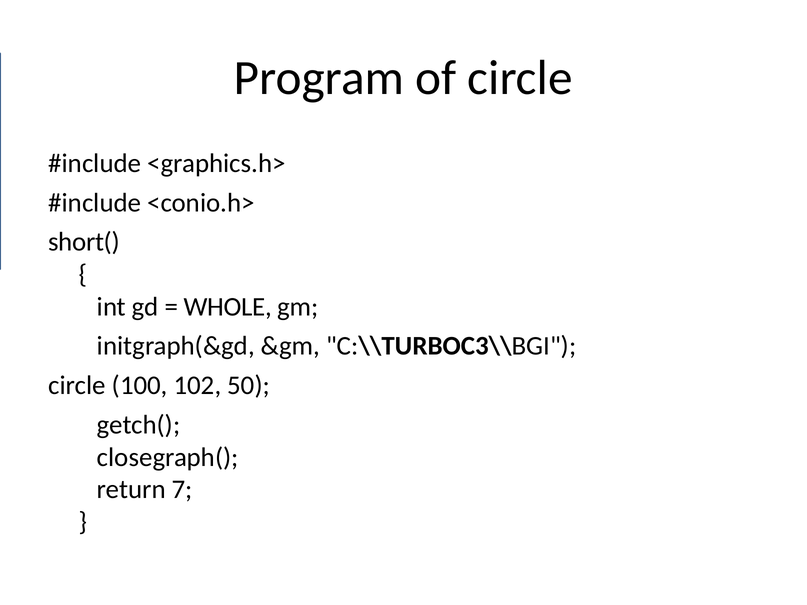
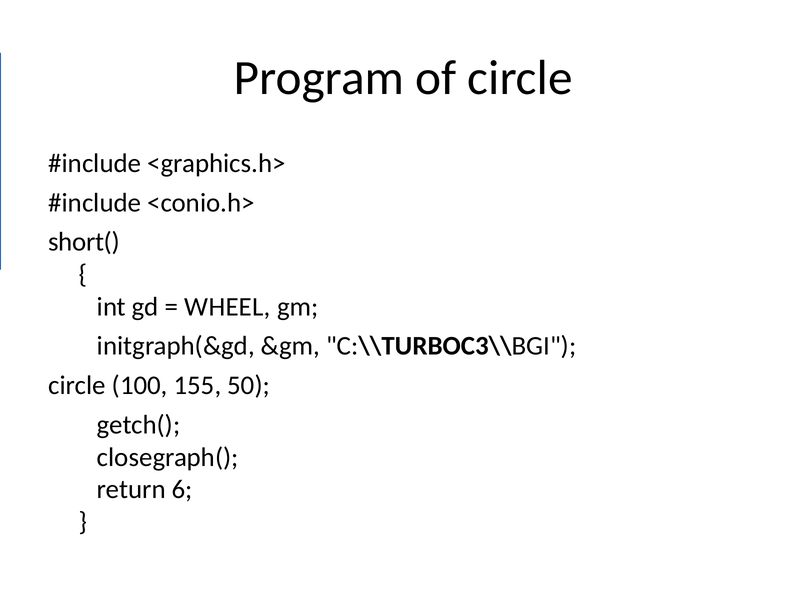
WHOLE: WHOLE -> WHEEL
102: 102 -> 155
7: 7 -> 6
